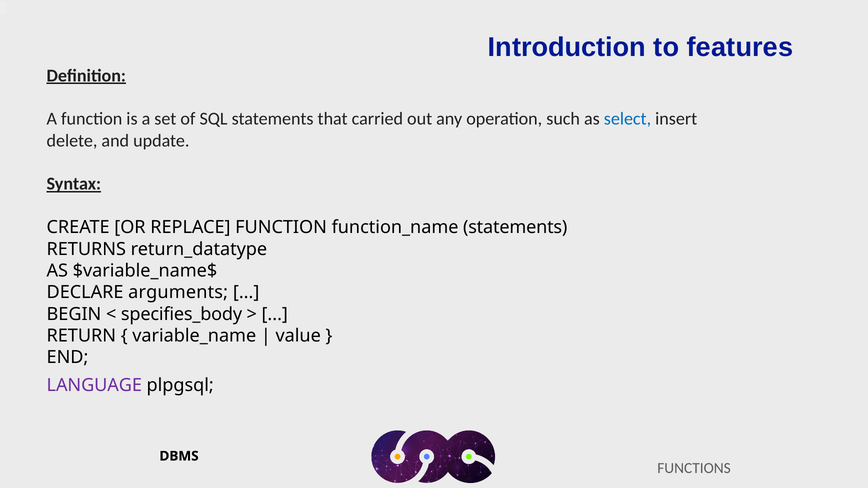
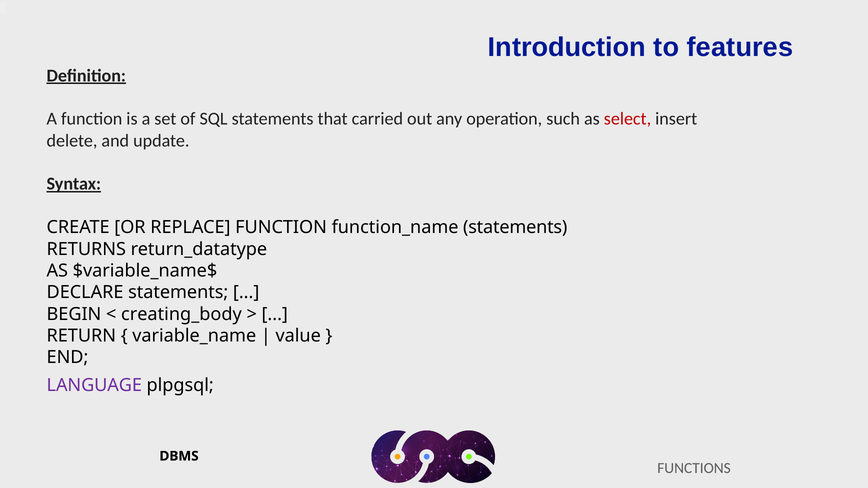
select colour: blue -> red
DECLARE arguments: arguments -> statements
specifies_body: specifies_body -> creating_body
